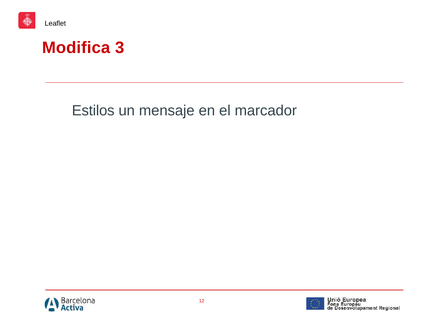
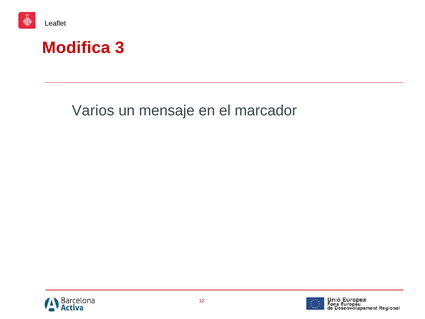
Estilos: Estilos -> Varios
